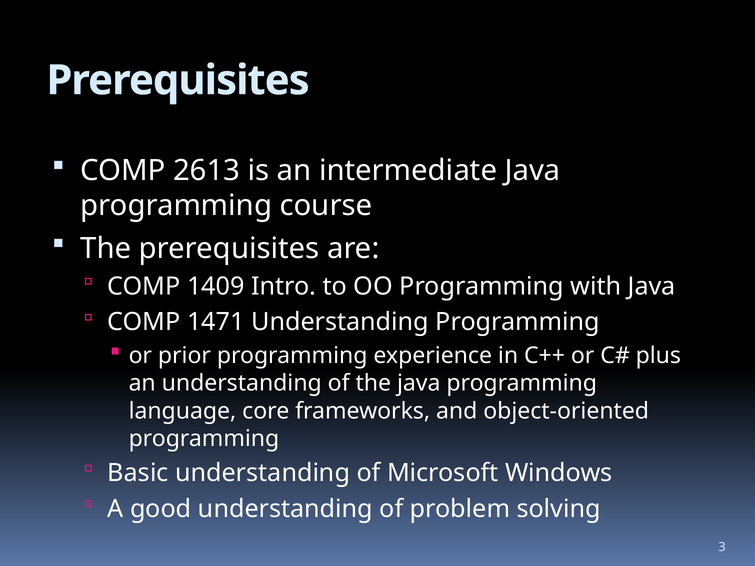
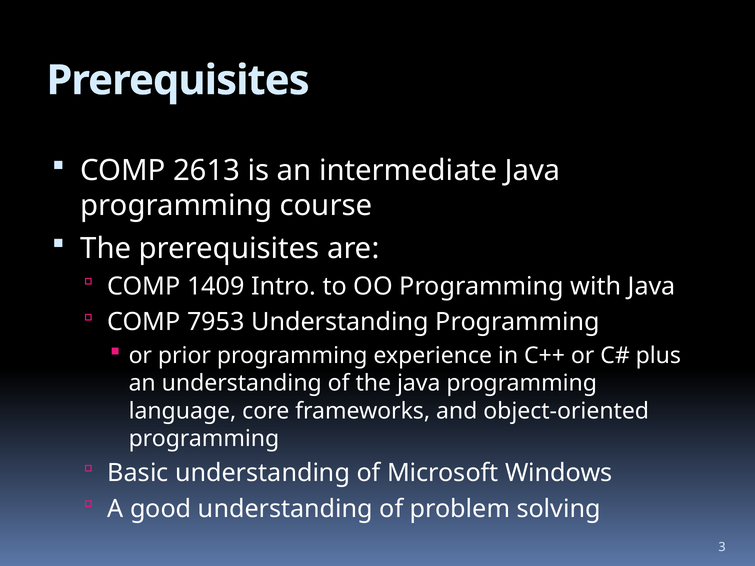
1471: 1471 -> 7953
